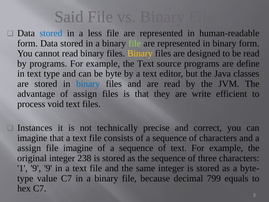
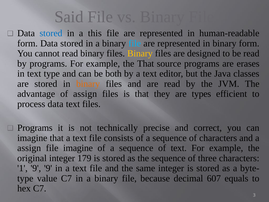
less: less -> this
file at (135, 43) colour: light green -> light blue
the Text: Text -> That
define: define -> erases
byte: byte -> both
binary at (88, 84) colour: blue -> orange
write: write -> types
process void: void -> data
Instances at (35, 128): Instances -> Programs
238: 238 -> 179
799: 799 -> 607
